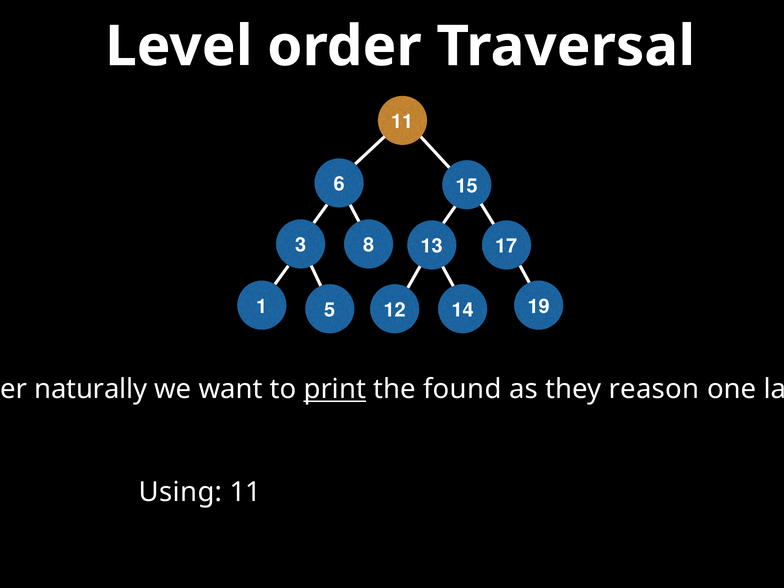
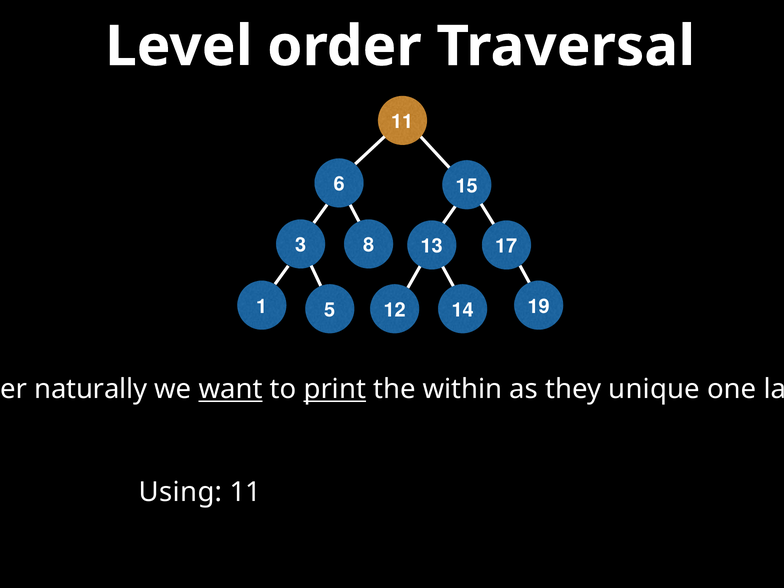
want underline: none -> present
found: found -> within
reason: reason -> unique
